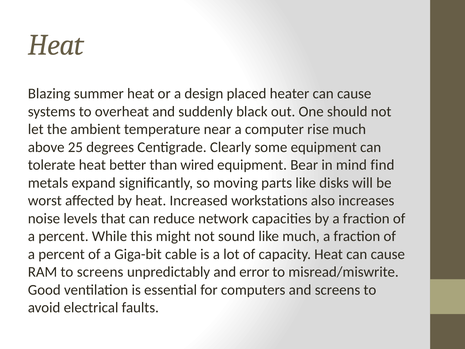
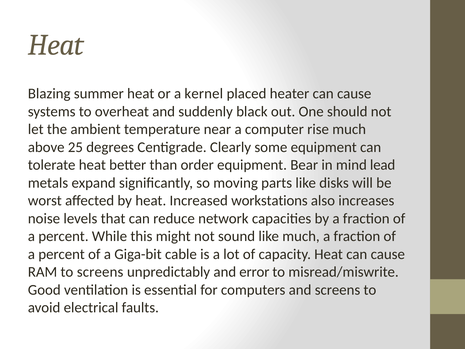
design: design -> kernel
wired: wired -> order
find: find -> lead
